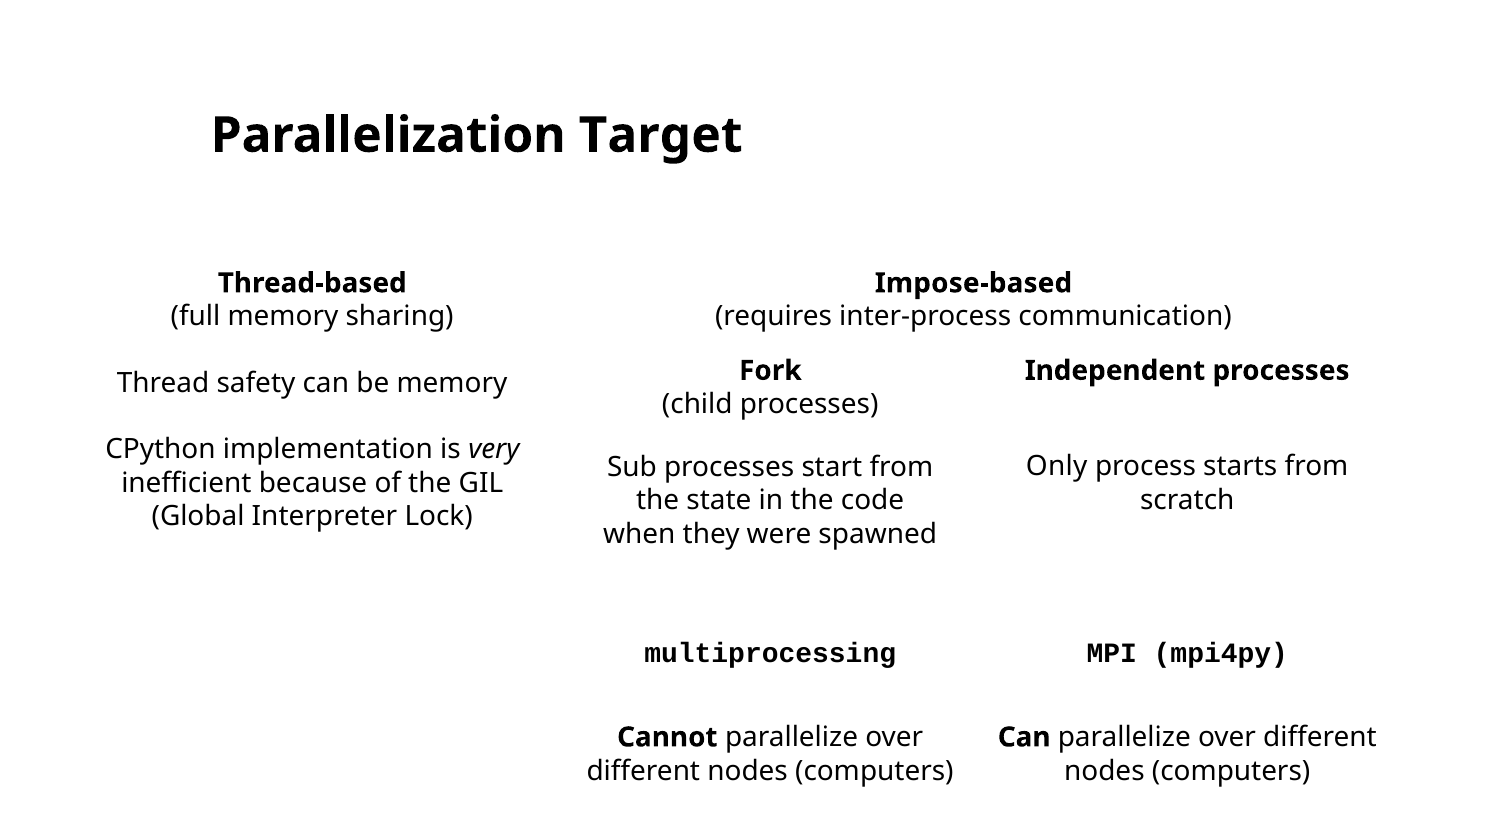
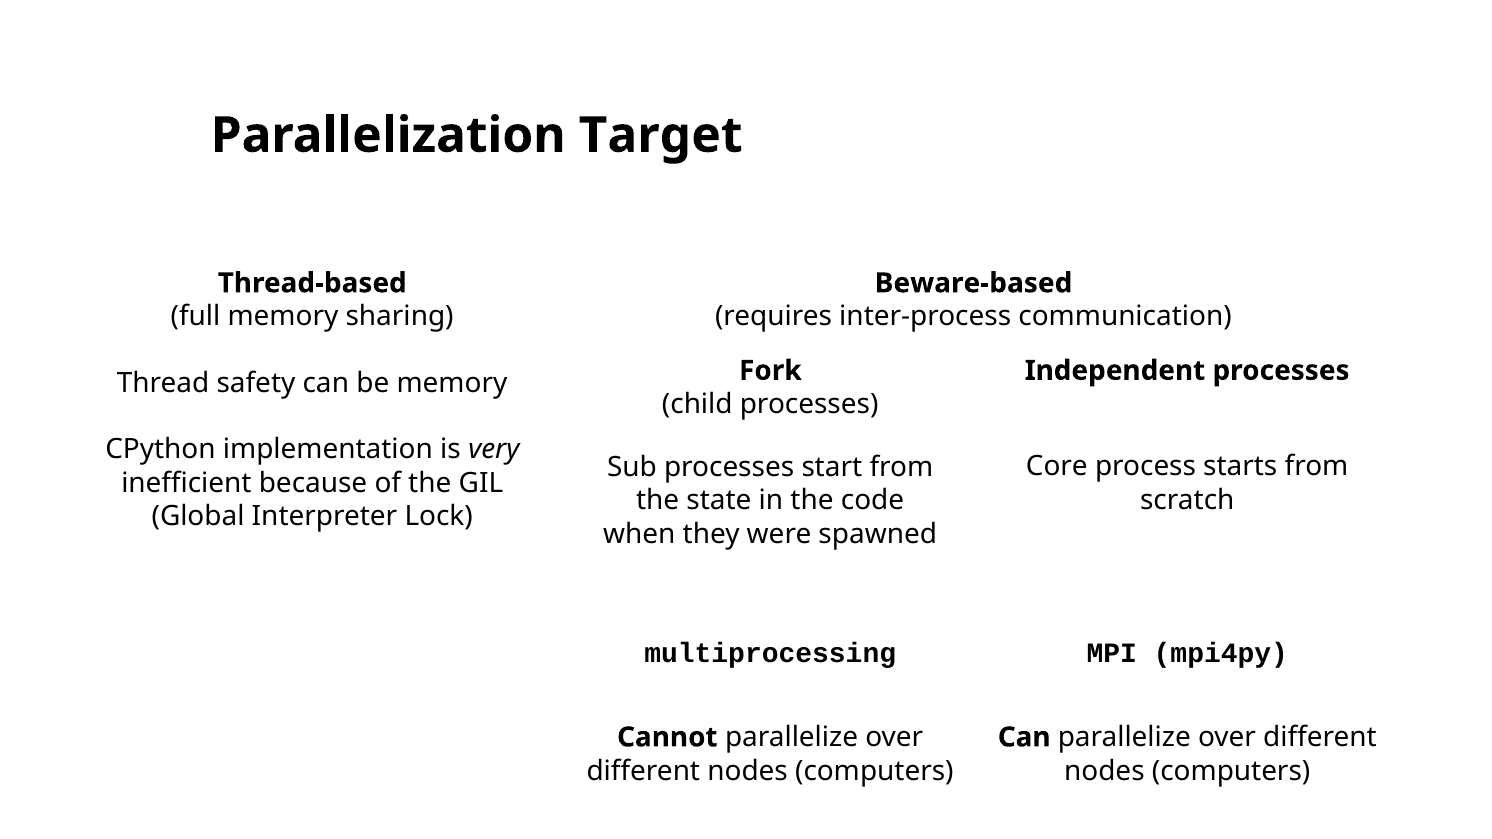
Impose-based: Impose-based -> Beware-based
Only: Only -> Core
